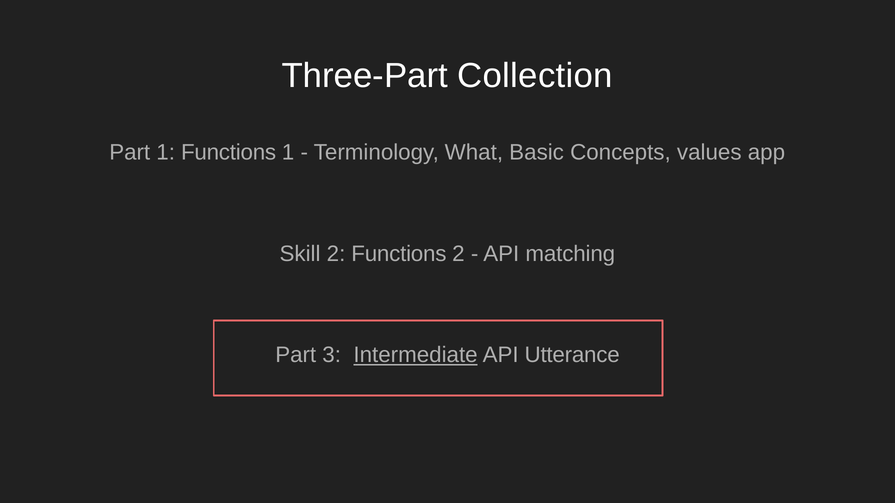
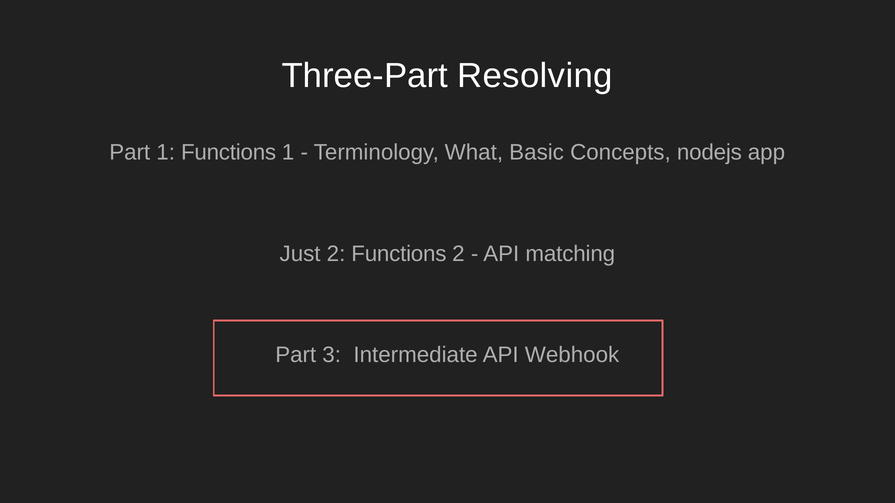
Collection: Collection -> Resolving
values: values -> nodejs
Skill: Skill -> Just
Intermediate underline: present -> none
Utterance: Utterance -> Webhook
